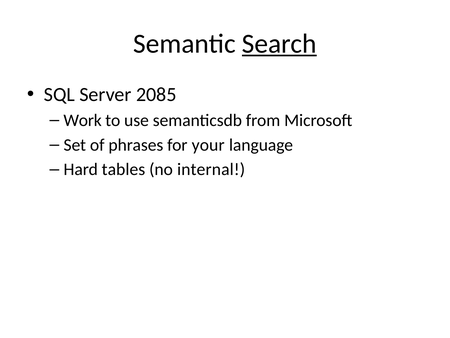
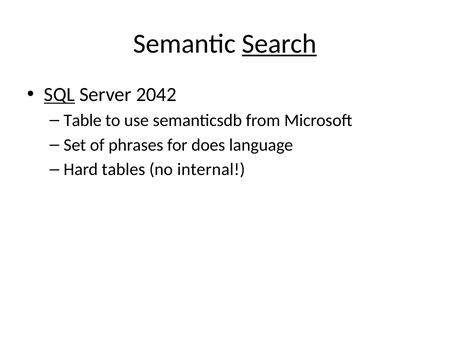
SQL underline: none -> present
2085: 2085 -> 2042
Work: Work -> Table
your: your -> does
